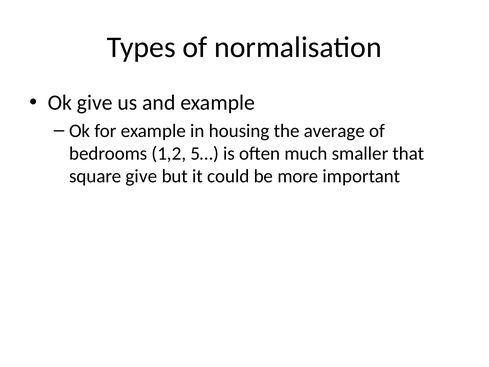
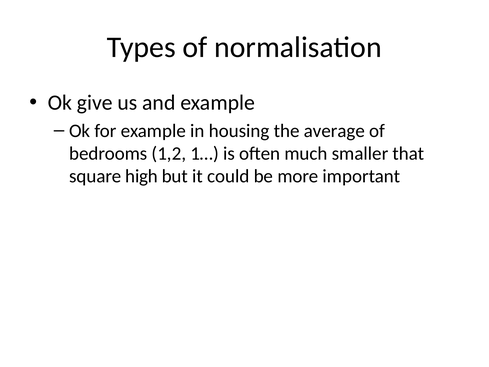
5…: 5… -> 1…
square give: give -> high
